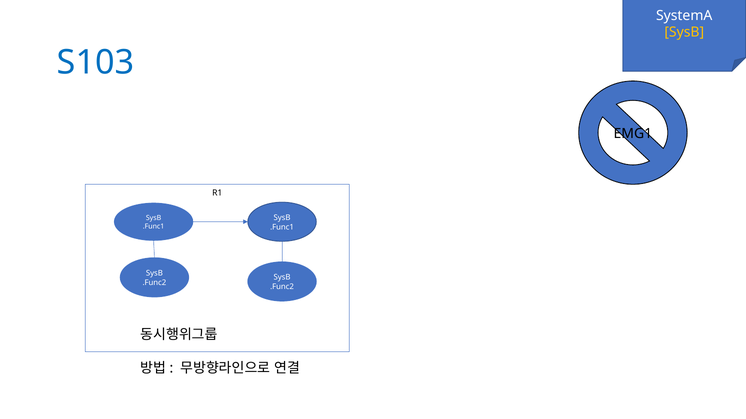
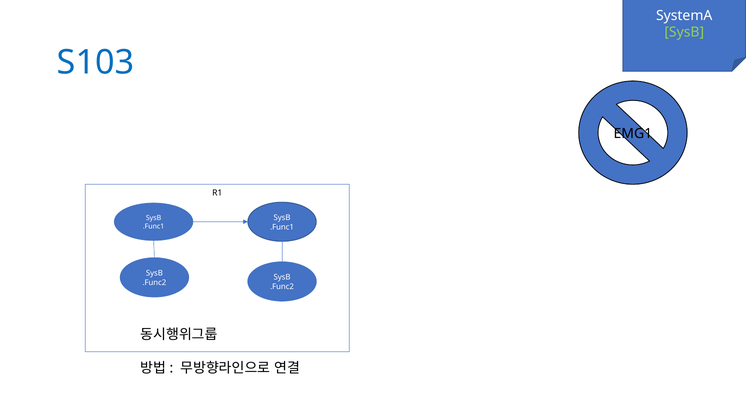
SysB at (684, 32) colour: yellow -> light green
